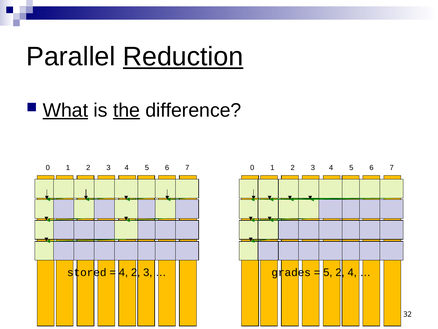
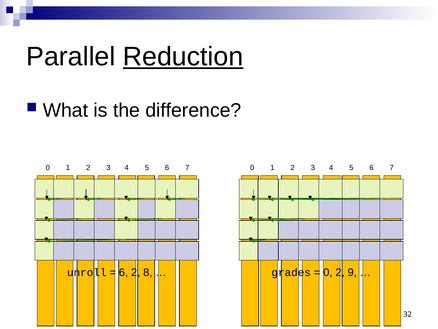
What underline: present -> none
the underline: present -> none
stored: stored -> unroll
4 at (123, 272): 4 -> 6
3 at (148, 272): 3 -> 8
5 at (328, 272): 5 -> 0
2 4: 4 -> 9
